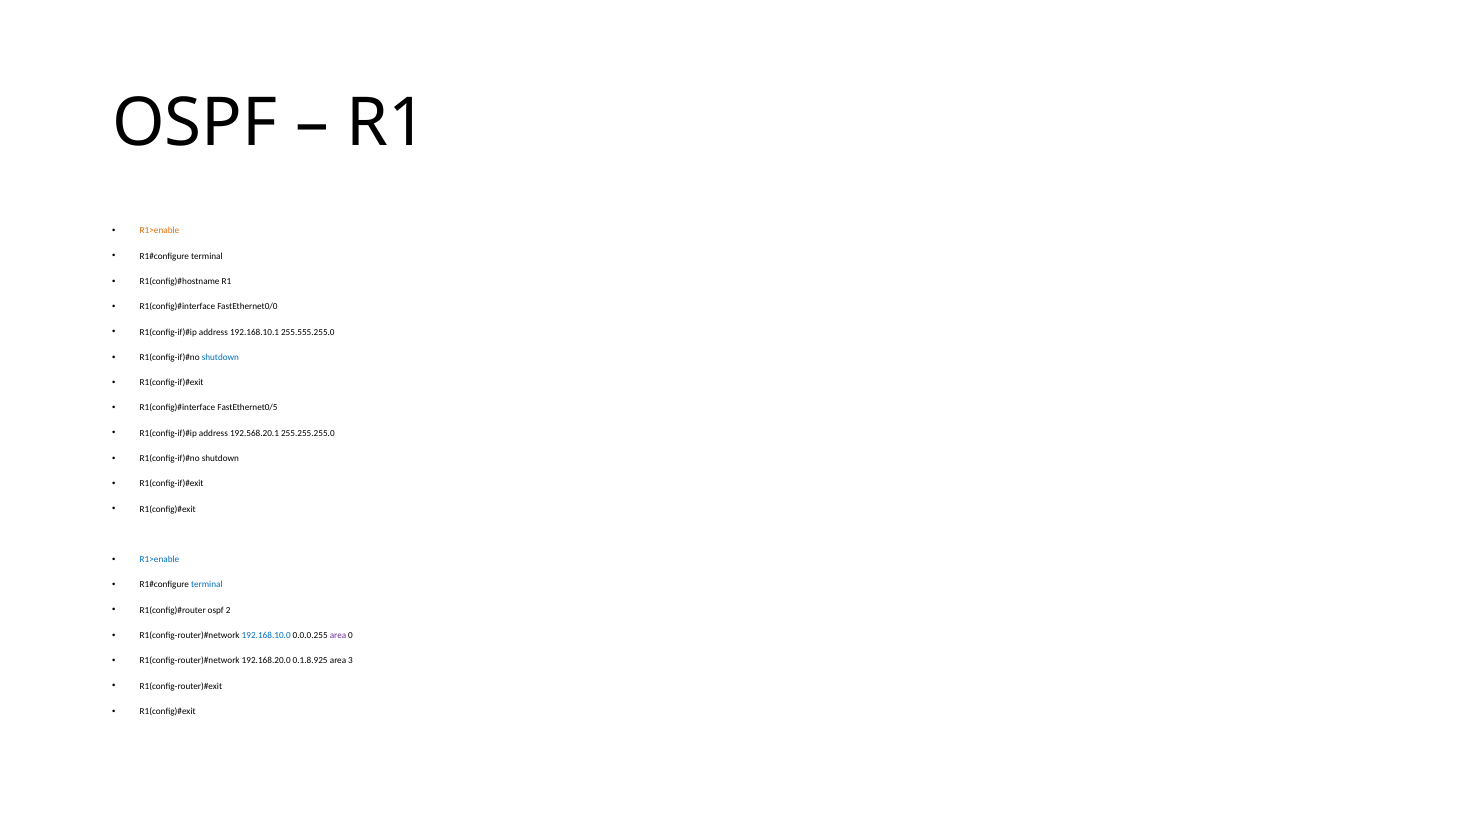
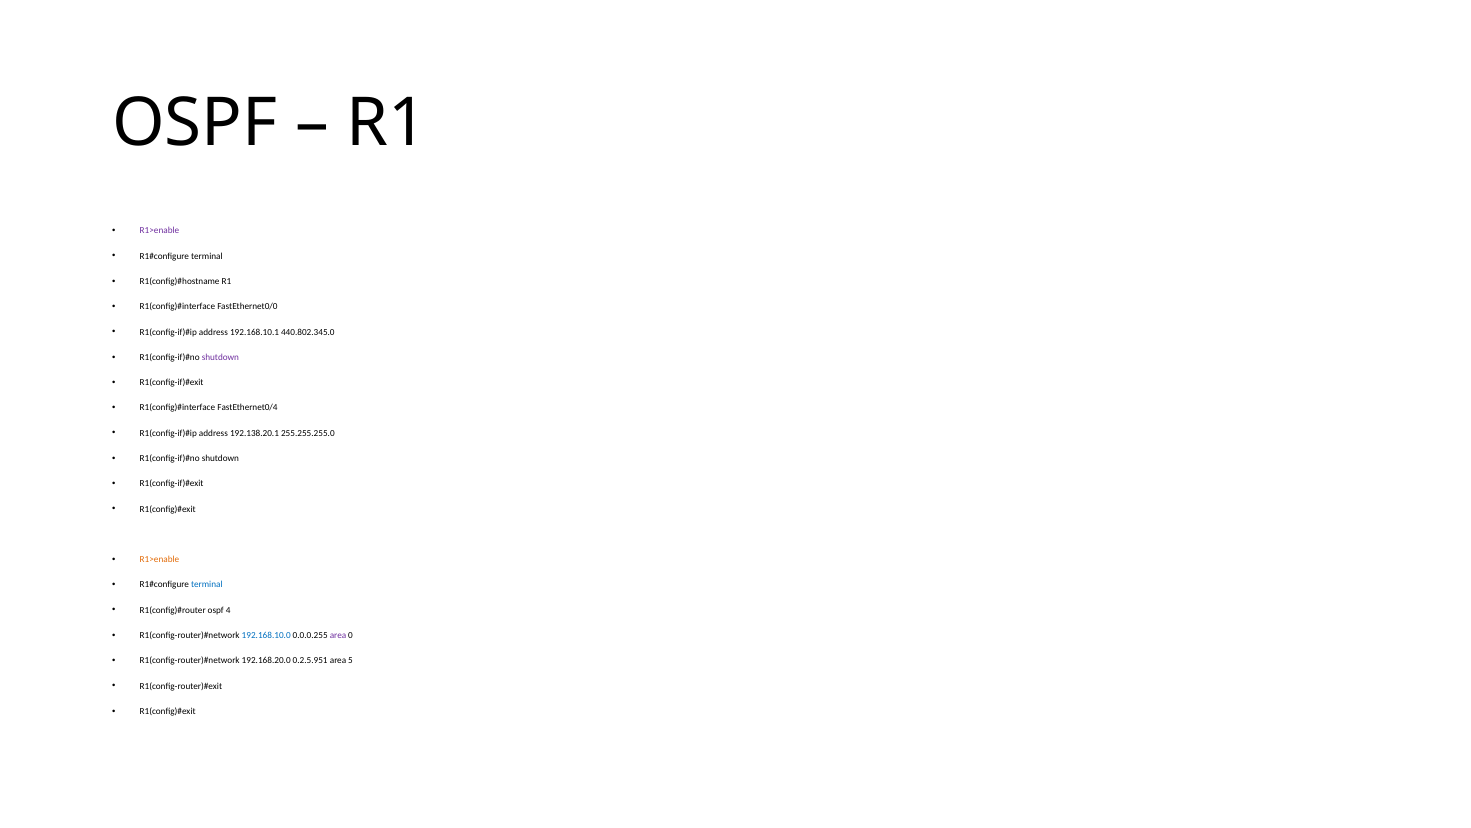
R1>enable at (159, 231) colour: orange -> purple
255.555.255.0: 255.555.255.0 -> 440.802.345.0
shutdown at (220, 357) colour: blue -> purple
FastEthernet0/5: FastEthernet0/5 -> FastEthernet0/4
192.568.20.1: 192.568.20.1 -> 192.138.20.1
R1>enable at (159, 559) colour: blue -> orange
2: 2 -> 4
0.1.8.925: 0.1.8.925 -> 0.2.5.951
3: 3 -> 5
